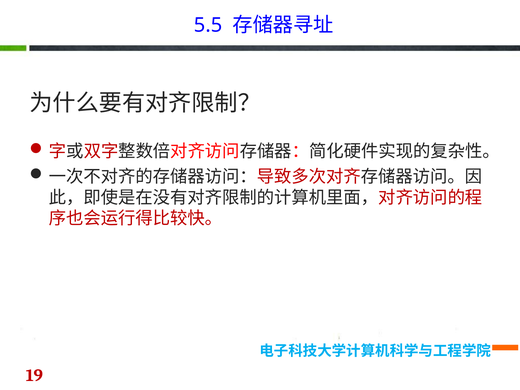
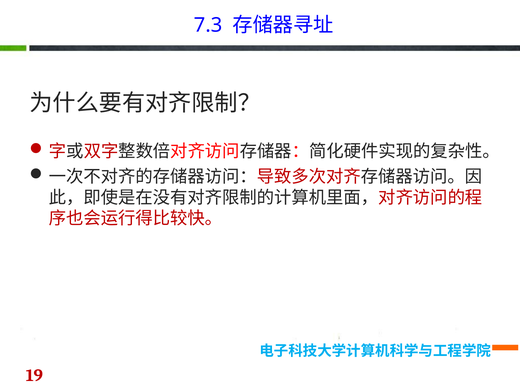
5.5: 5.5 -> 7.3
